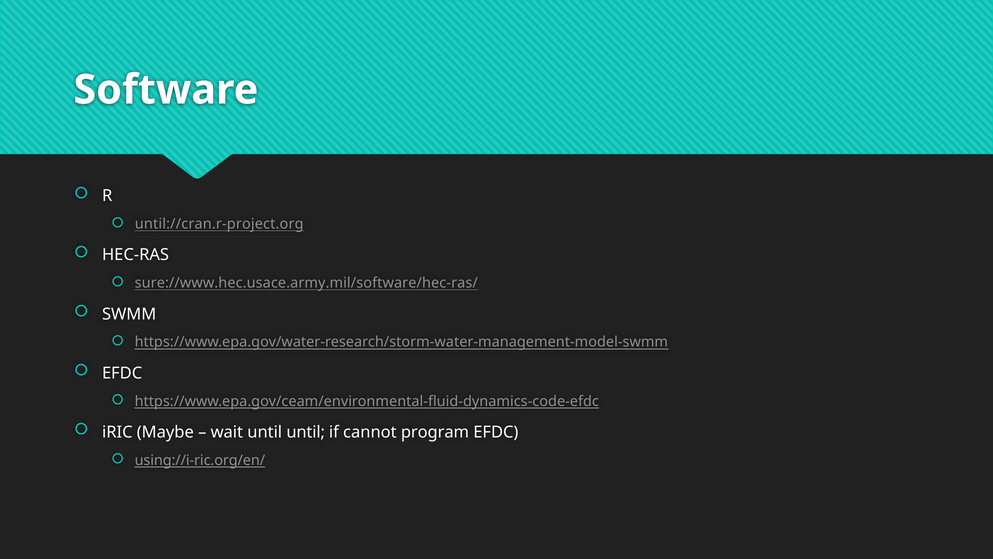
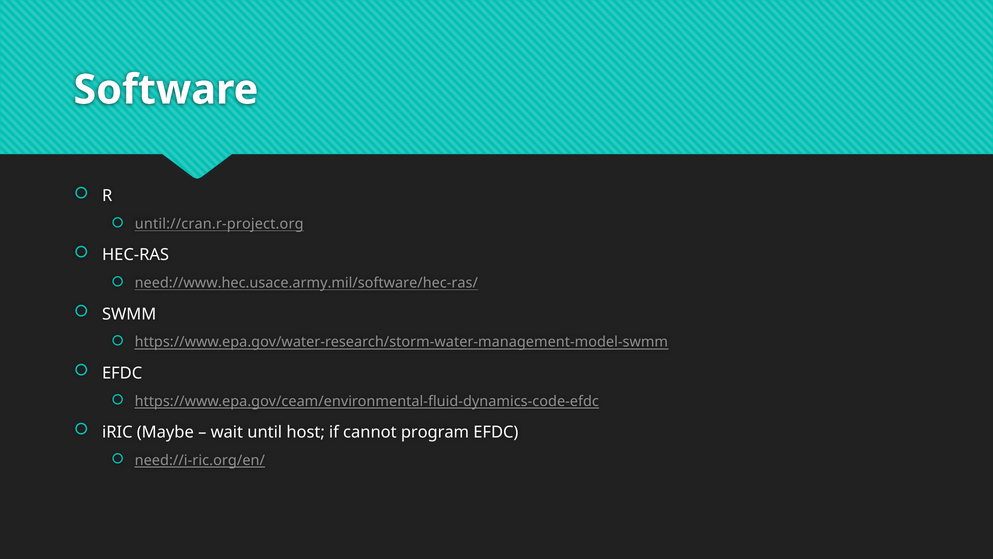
sure://www.hec.usace.army.mil/software/hec-ras/: sure://www.hec.usace.army.mil/software/hec-ras/ -> need://www.hec.usace.army.mil/software/hec-ras/
until until: until -> host
using://i-ric.org/en/: using://i-ric.org/en/ -> need://i-ric.org/en/
